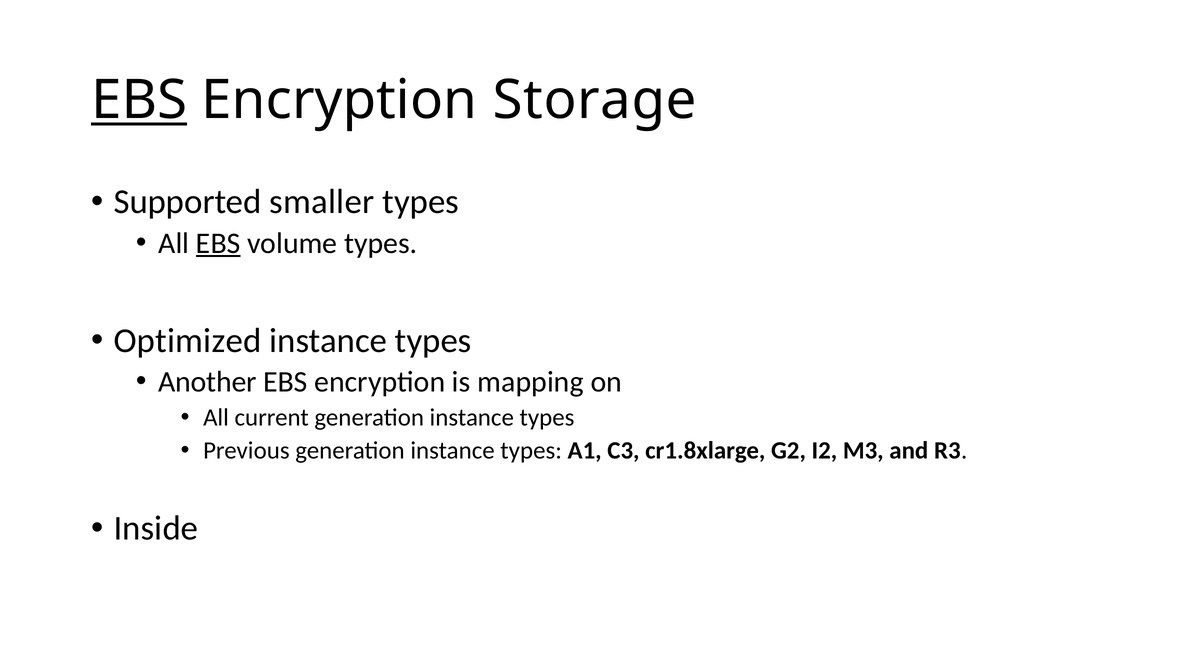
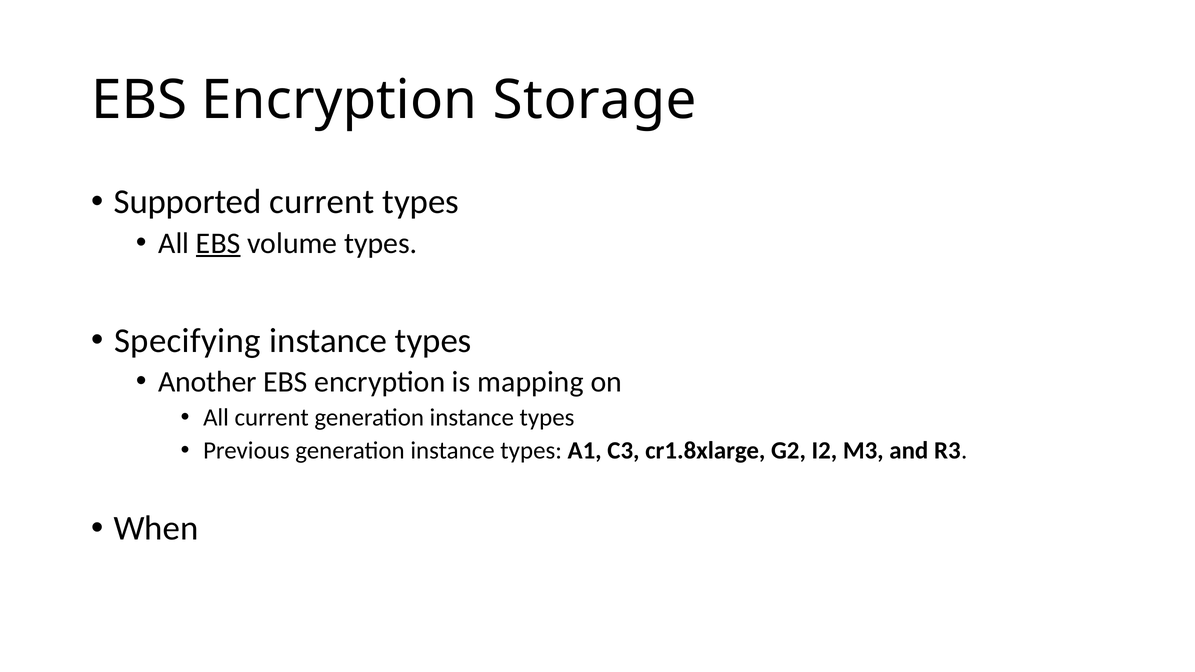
EBS at (139, 100) underline: present -> none
Supported smaller: smaller -> current
Optimized: Optimized -> Specifying
Inside: Inside -> When
